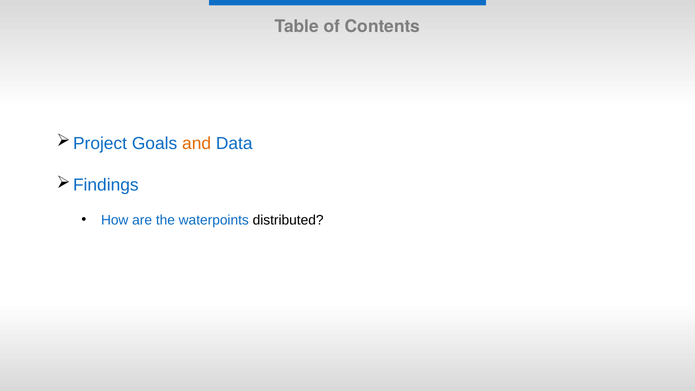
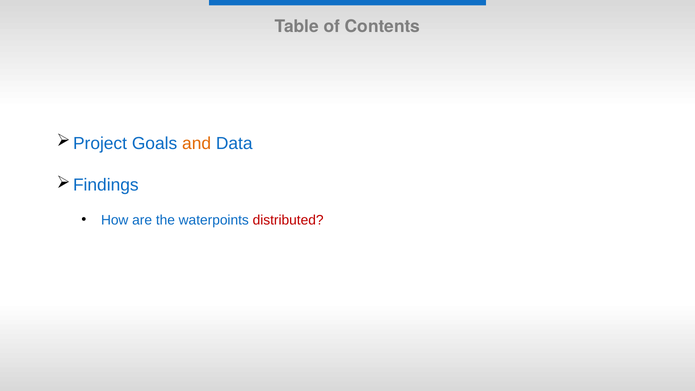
distributed colour: black -> red
